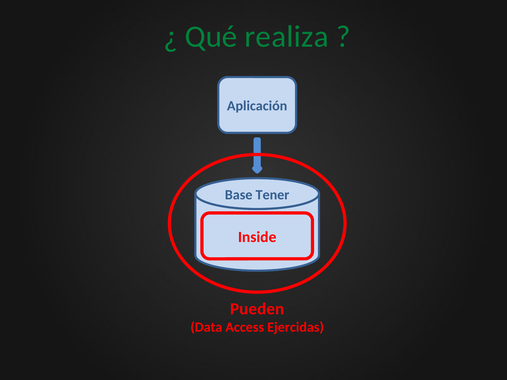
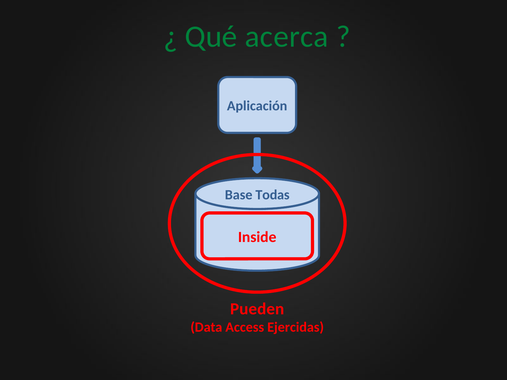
realiza: realiza -> acerca
Tener: Tener -> Todas
